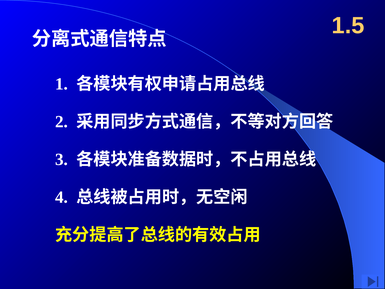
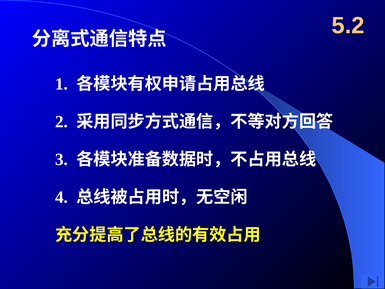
1.5: 1.5 -> 5.2
